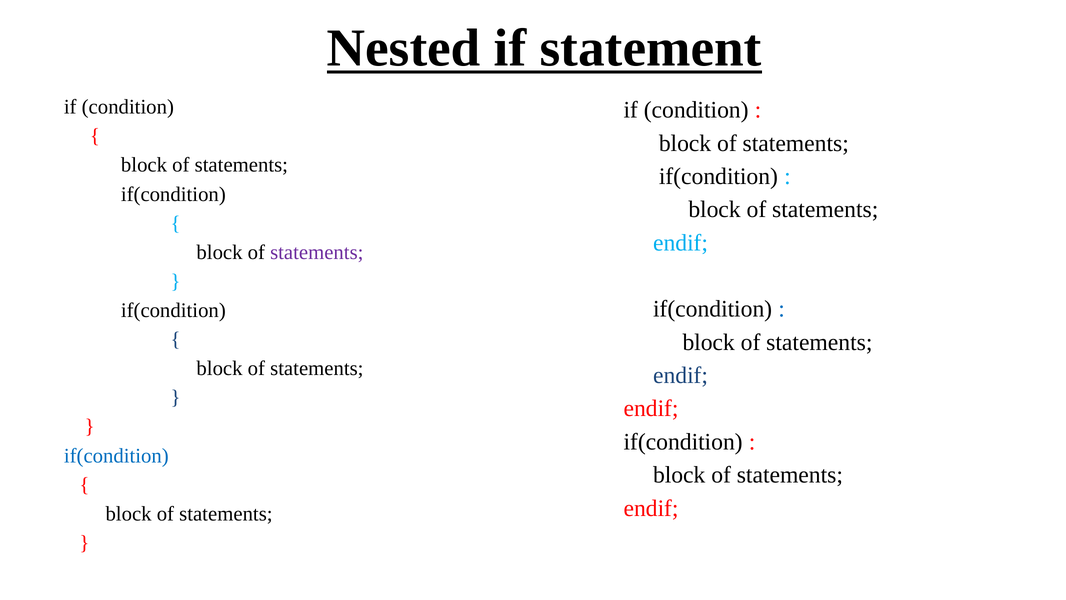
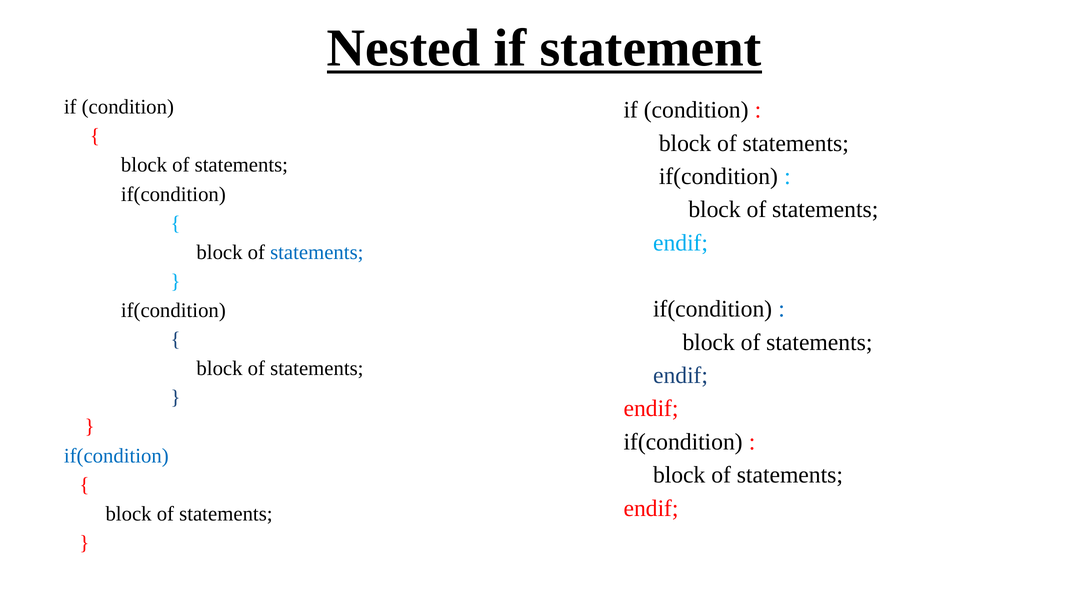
statements at (317, 252) colour: purple -> blue
